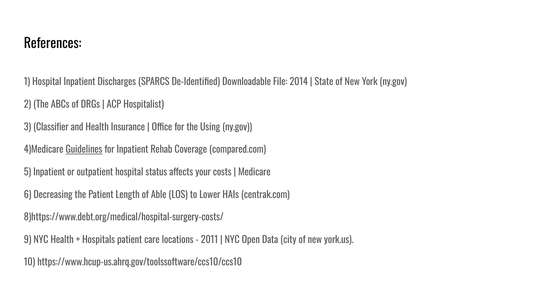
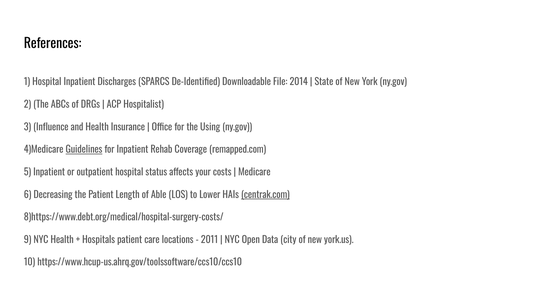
Classifier: Classifier -> Influence
compared.com: compared.com -> remapped.com
centrak.com underline: none -> present
